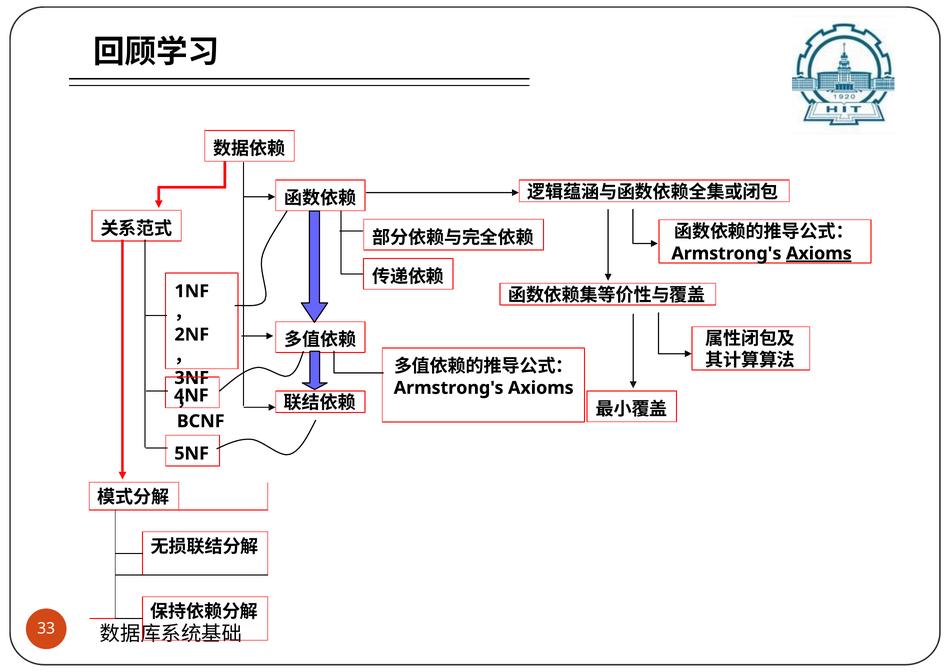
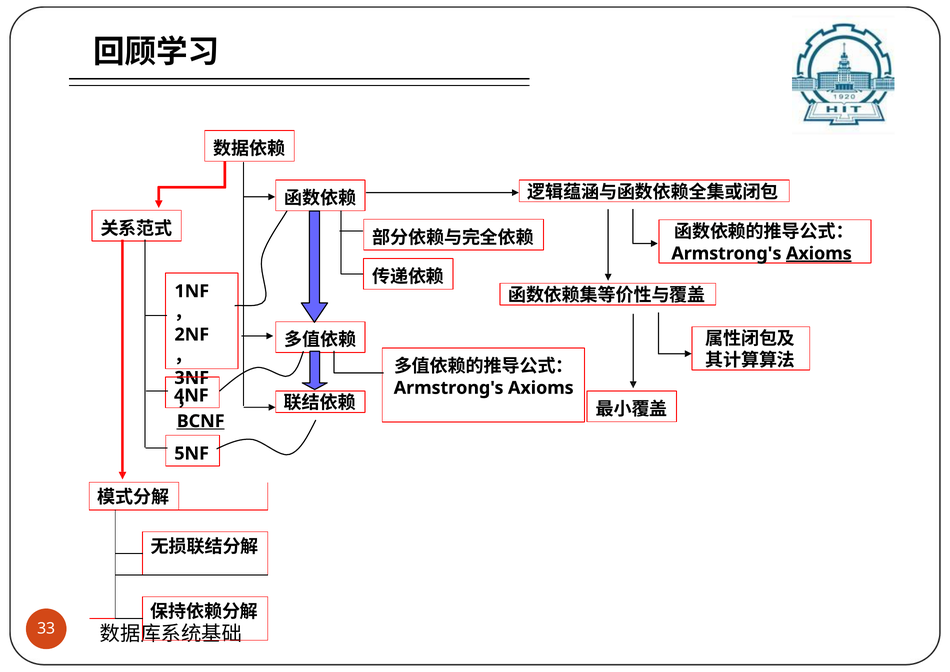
BCNF underline: none -> present
